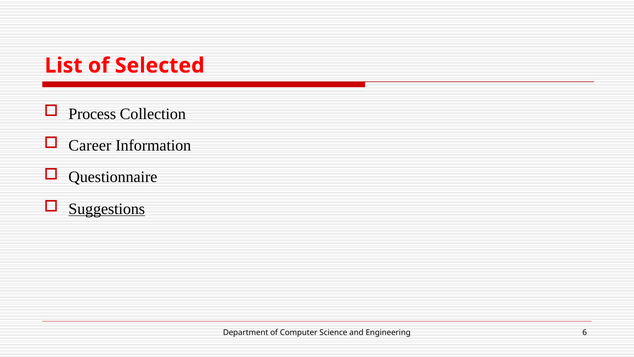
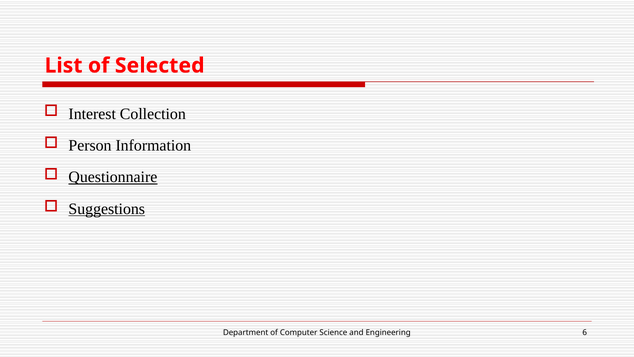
Process: Process -> Interest
Career: Career -> Person
Questionnaire underline: none -> present
